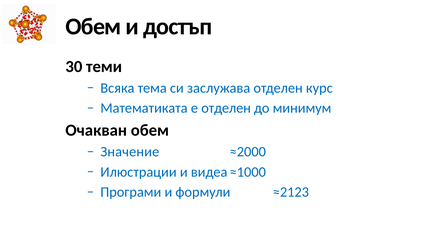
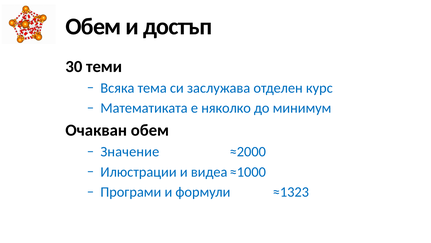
е отделен: отделен -> няколко
≈2123: ≈2123 -> ≈1323
